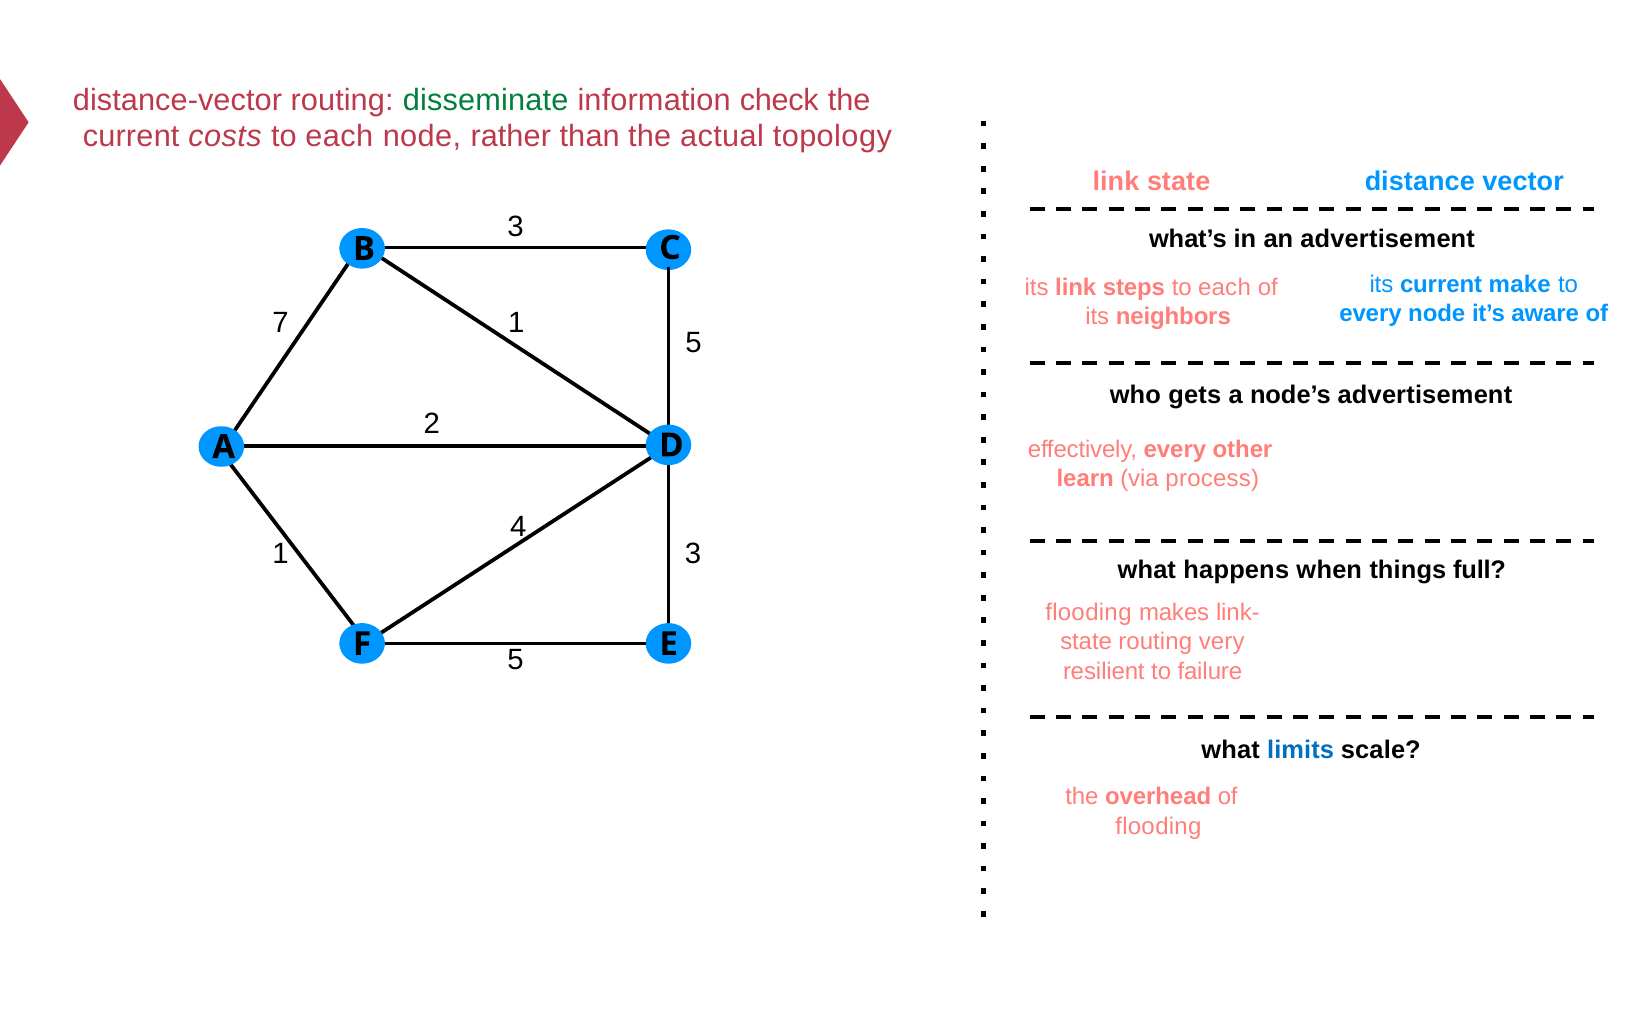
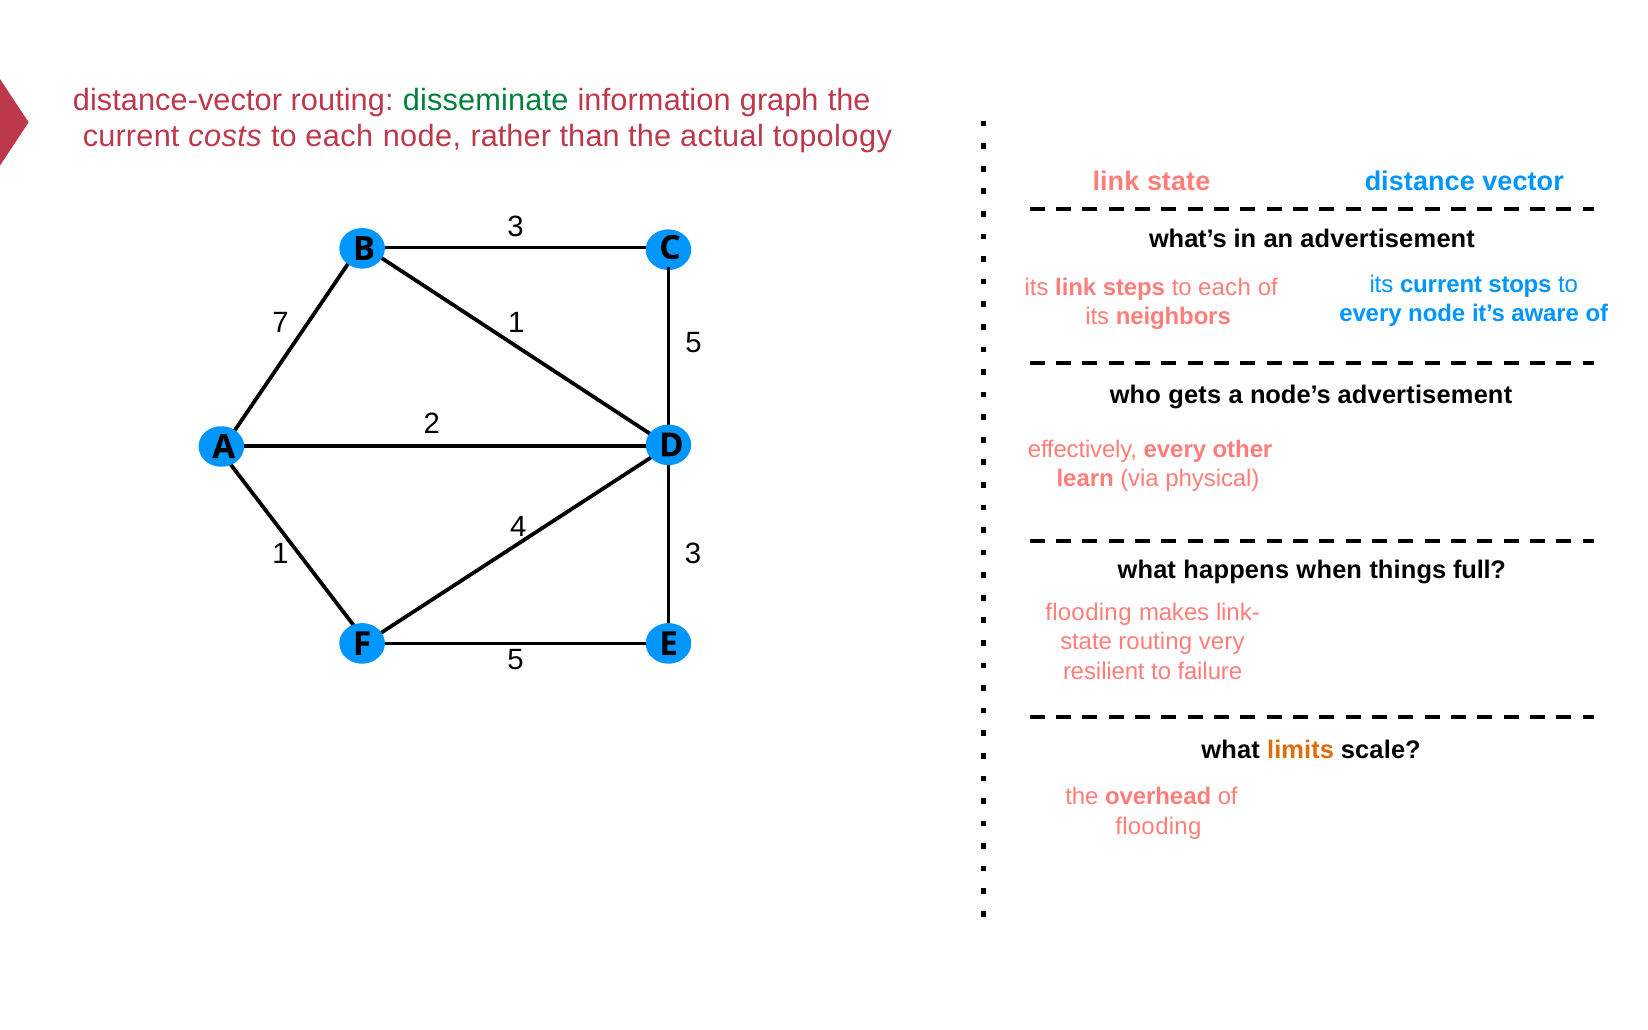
check: check -> graph
make: make -> stops
process: process -> physical
limits colour: blue -> orange
